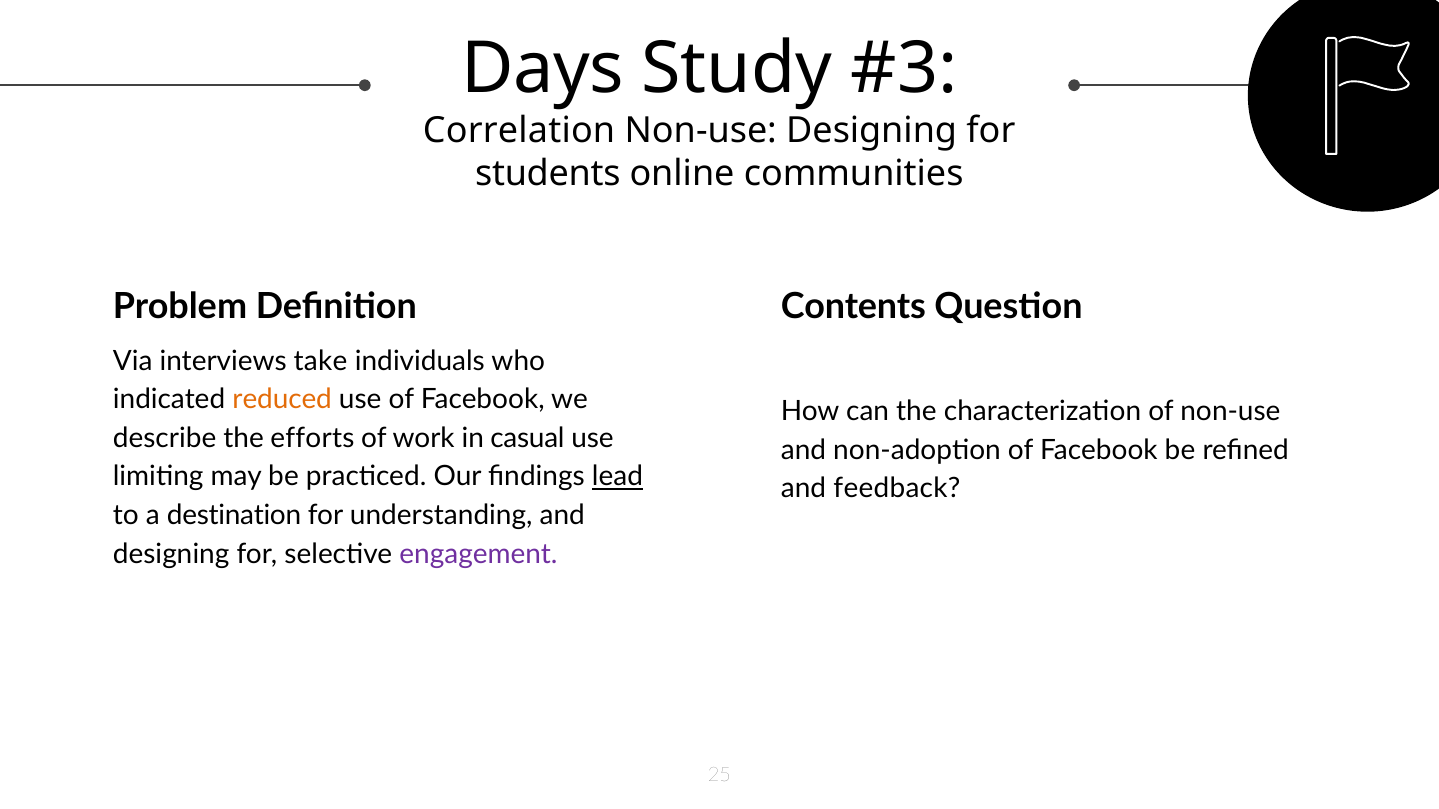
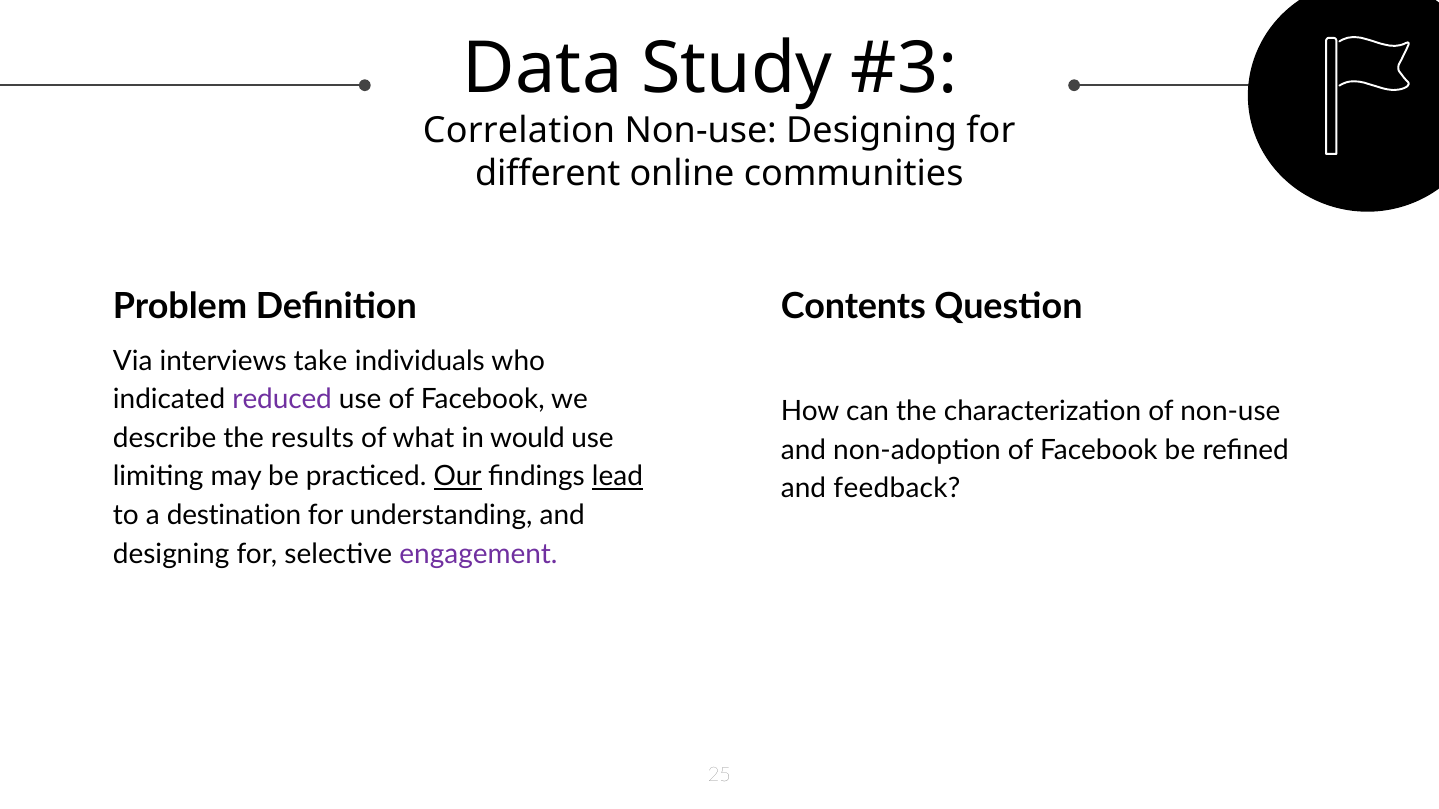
Days: Days -> Data
students: students -> different
reduced colour: orange -> purple
efforts: efforts -> results
work: work -> what
casual: casual -> would
Our underline: none -> present
